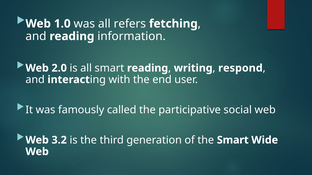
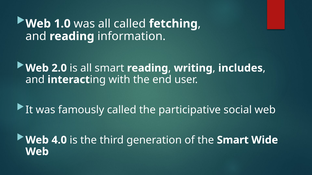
all refers: refers -> called
respond: respond -> includes
3.2: 3.2 -> 4.0
